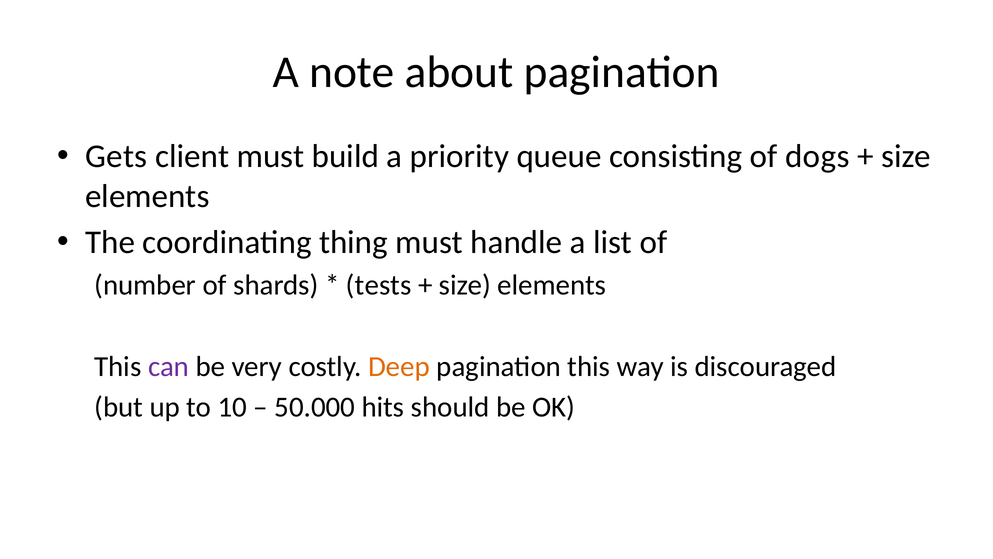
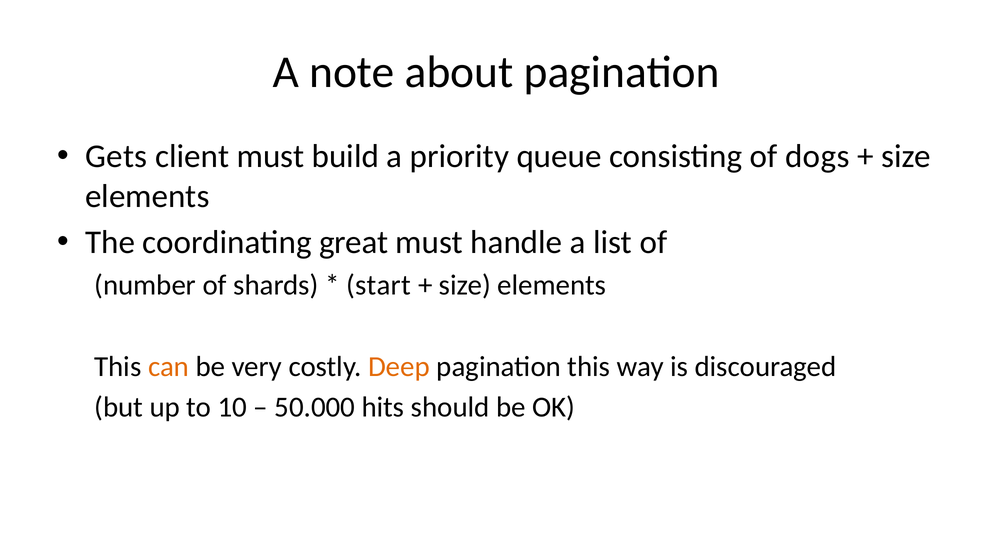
thing: thing -> great
tests: tests -> start
can colour: purple -> orange
